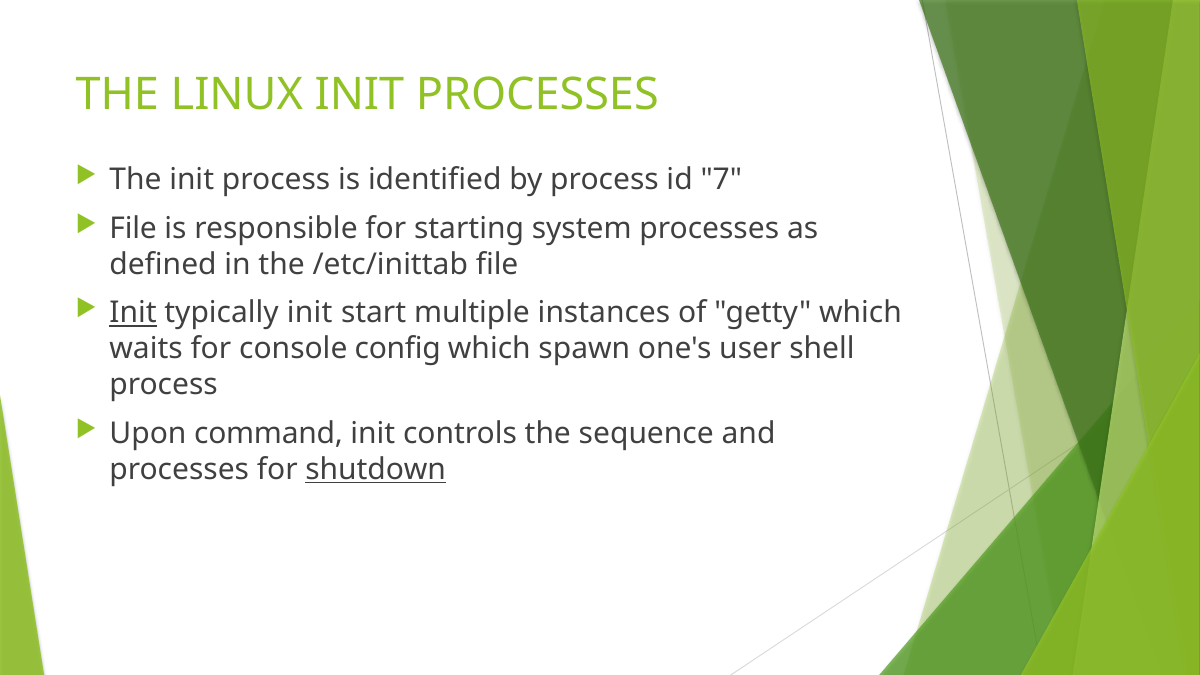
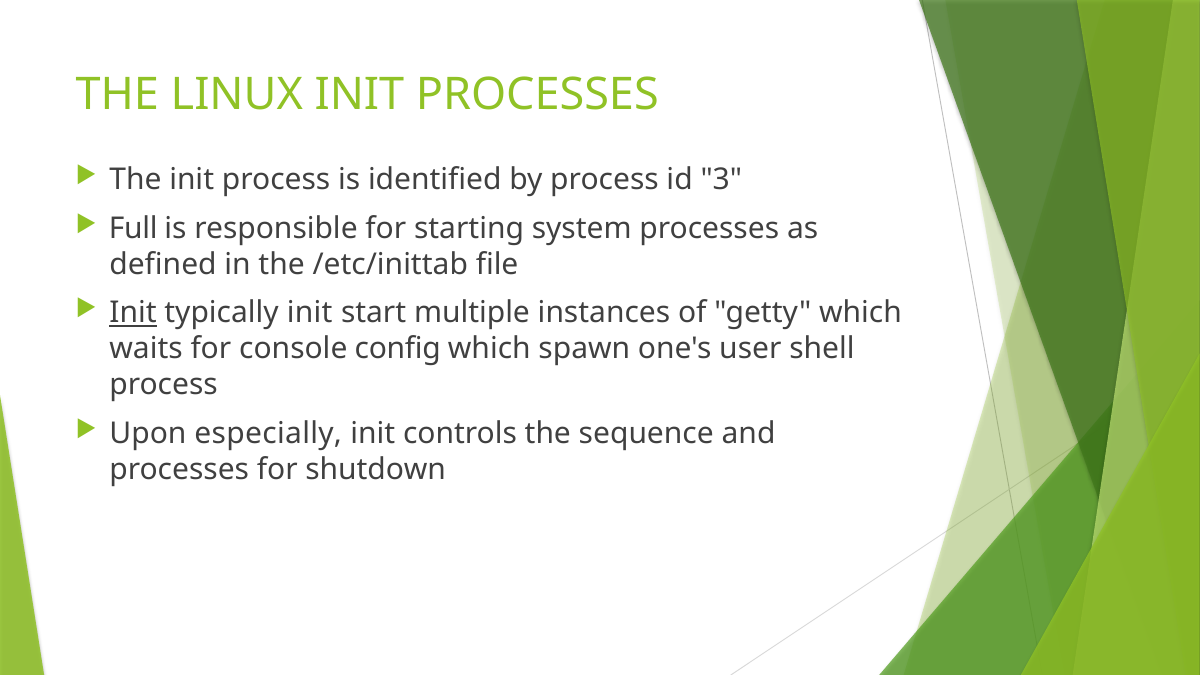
7: 7 -> 3
File at (133, 228): File -> Full
command: command -> especially
shutdown underline: present -> none
